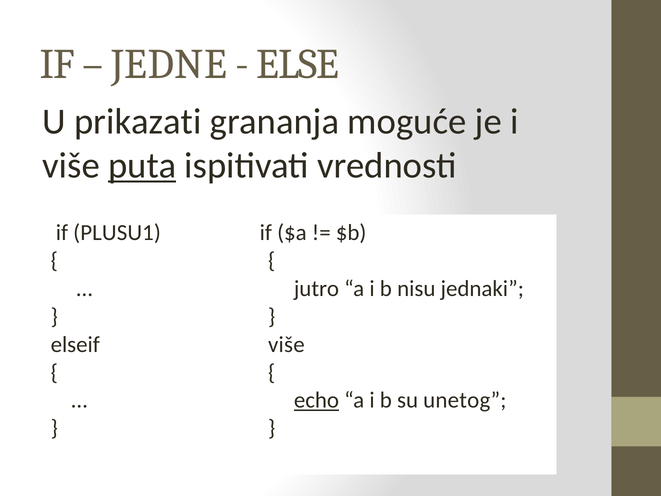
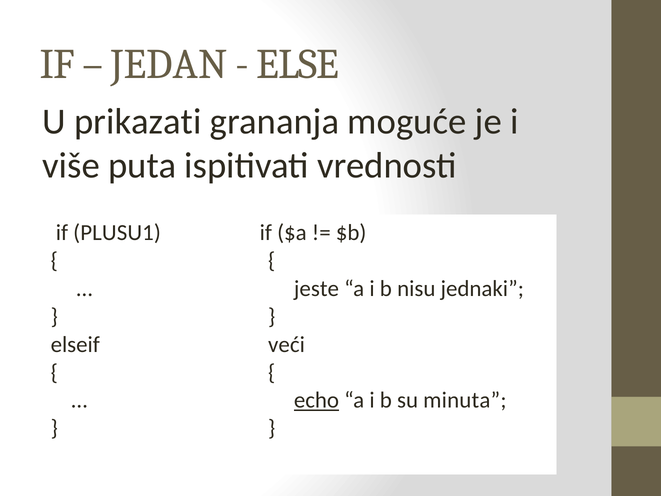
JEDNE: JEDNE -> JEDAN
puta underline: present -> none
jutro: jutro -> jeste
više at (286, 344): više -> veći
unetog: unetog -> minuta
